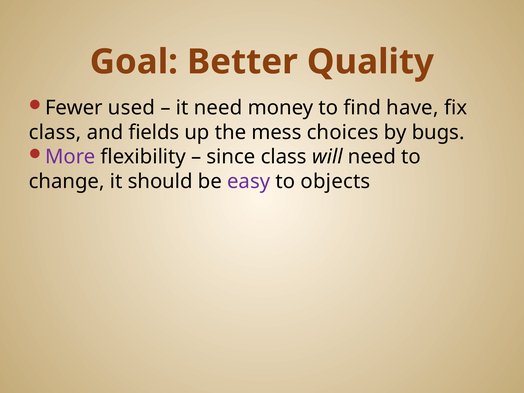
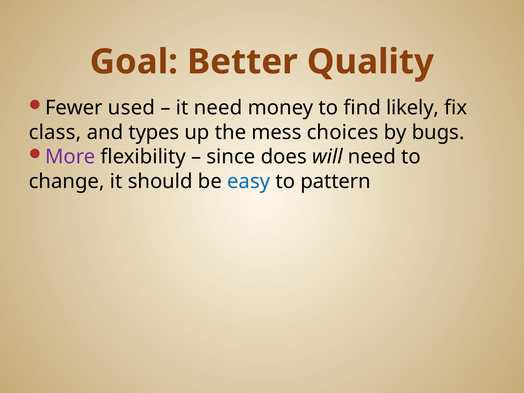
have: have -> likely
fields: fields -> types
since class: class -> does
easy colour: purple -> blue
objects: objects -> pattern
